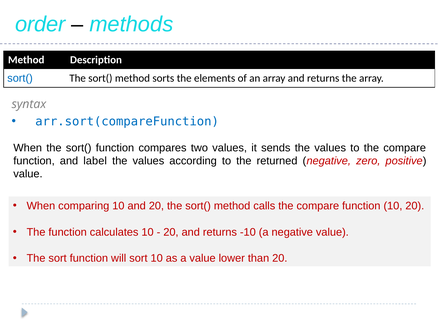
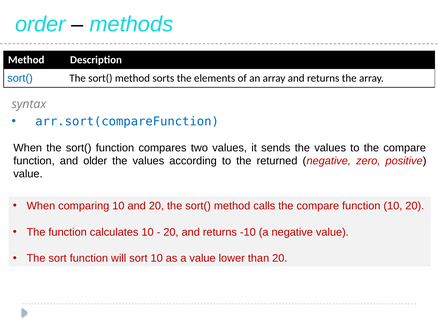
label: label -> older
